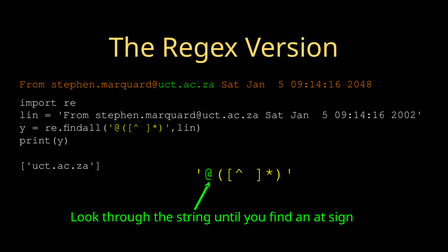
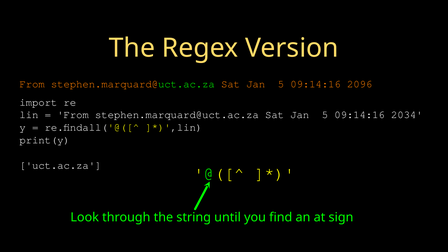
2048: 2048 -> 2096
2002: 2002 -> 2034
